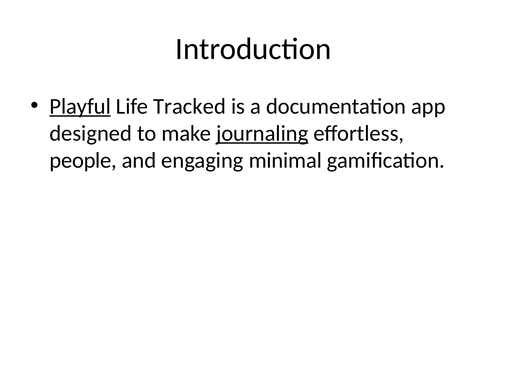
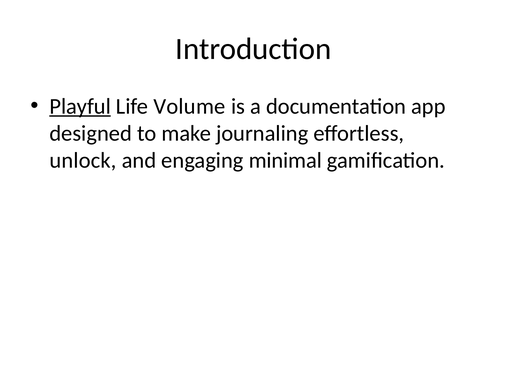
Tracked: Tracked -> Volume
journaling underline: present -> none
people: people -> unlock
